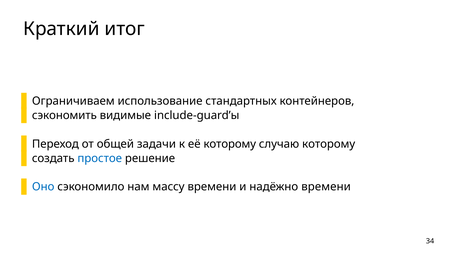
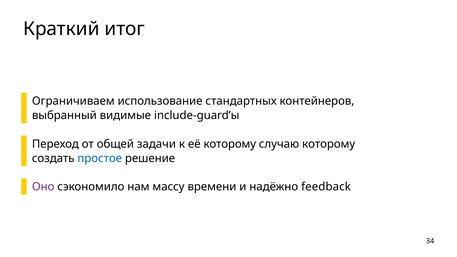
сэкономить: сэкономить -> выбранный
Оно colour: blue -> purple
надёжно времени: времени -> feedback
